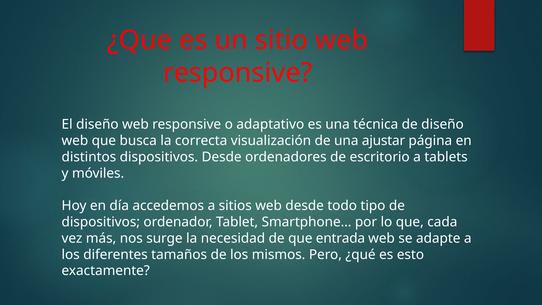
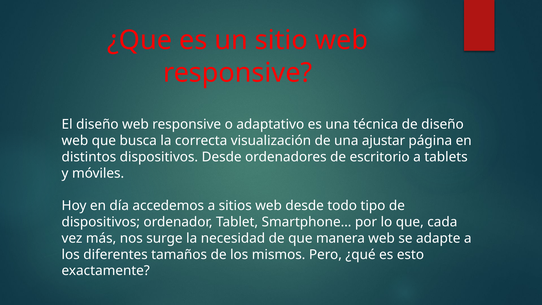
entrada: entrada -> manera
